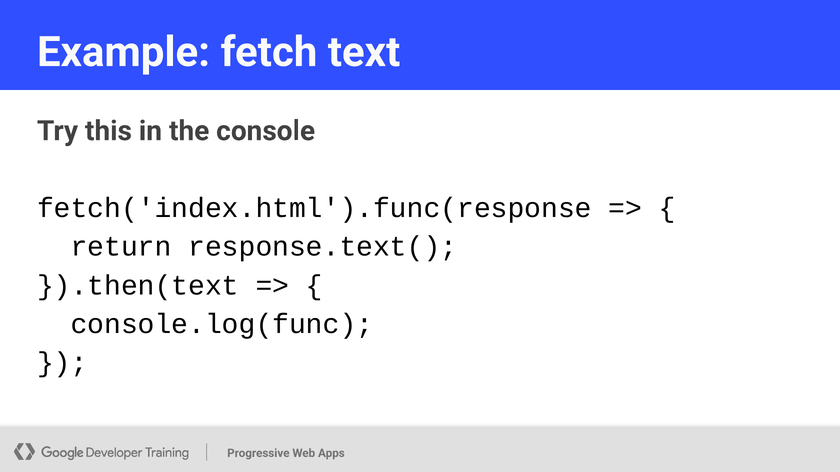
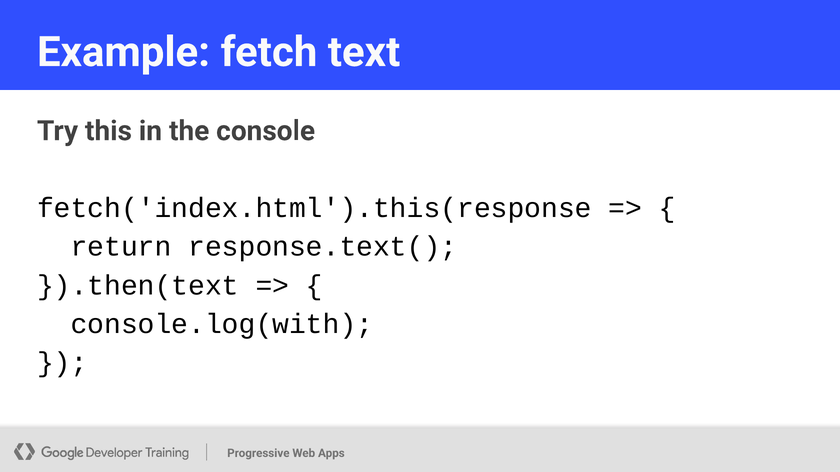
fetch('index.html').func(response: fetch('index.html').func(response -> fetch('index.html').this(response
console.log(func: console.log(func -> console.log(with
